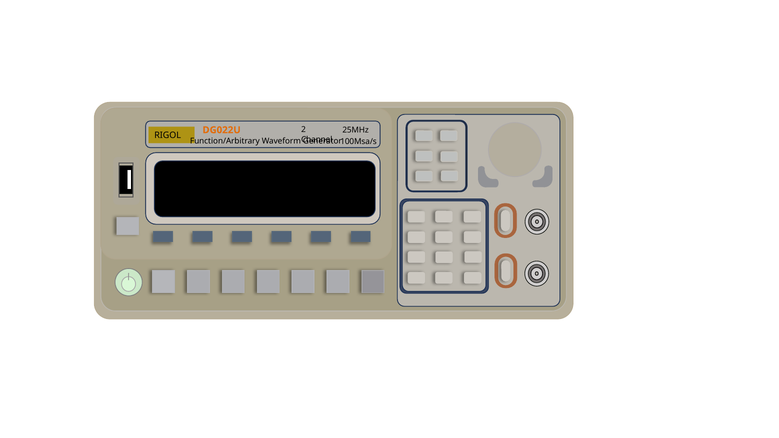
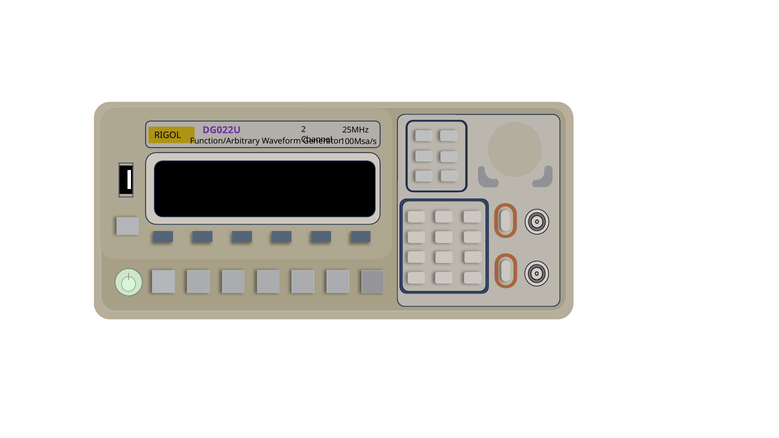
DG022U colour: orange -> purple
